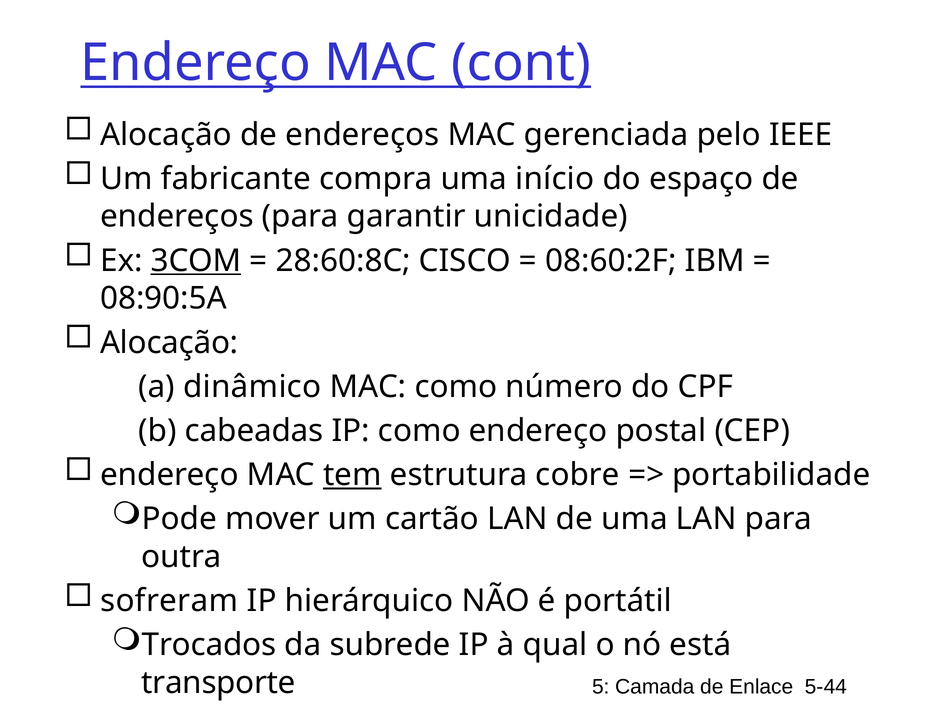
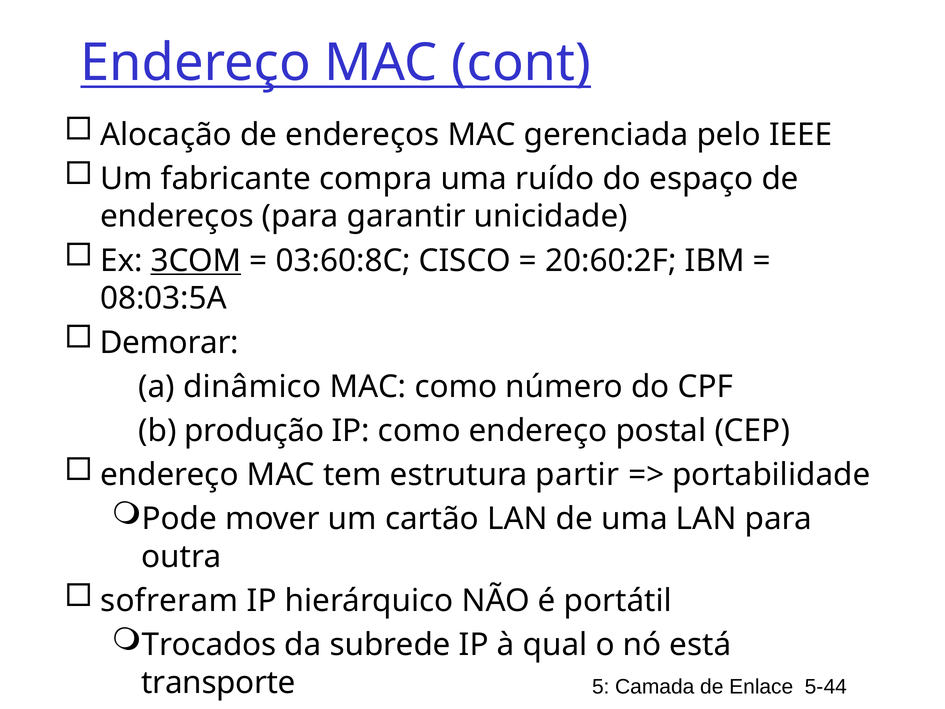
início: início -> ruído
28:60:8C: 28:60:8C -> 03:60:8C
08:60:2F: 08:60:2F -> 20:60:2F
08:90:5A: 08:90:5A -> 08:03:5A
Alocação at (169, 342): Alocação -> Demorar
cabeadas: cabeadas -> produção
tem underline: present -> none
cobre: cobre -> partir
